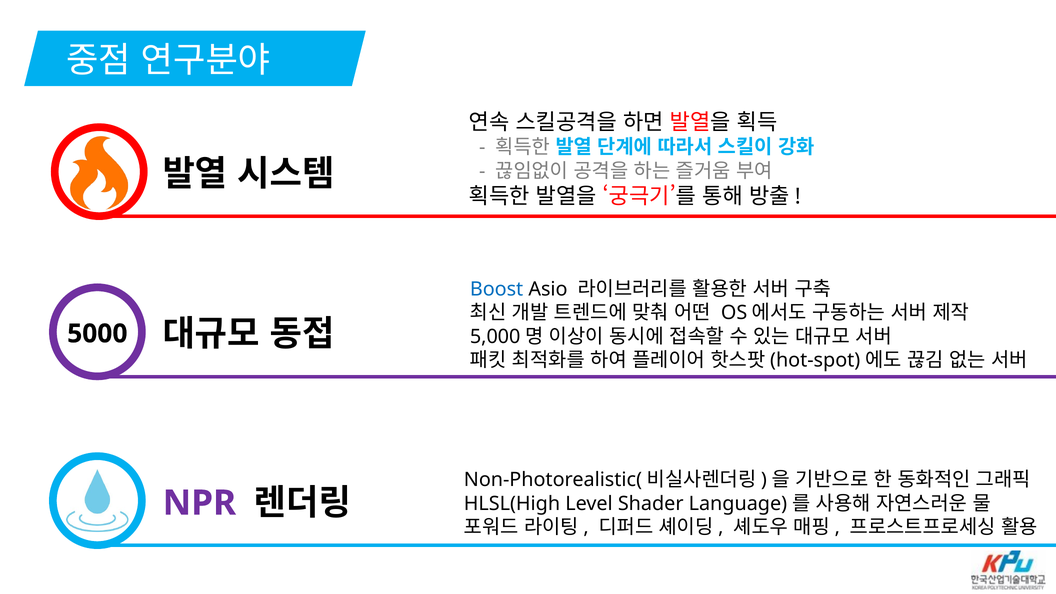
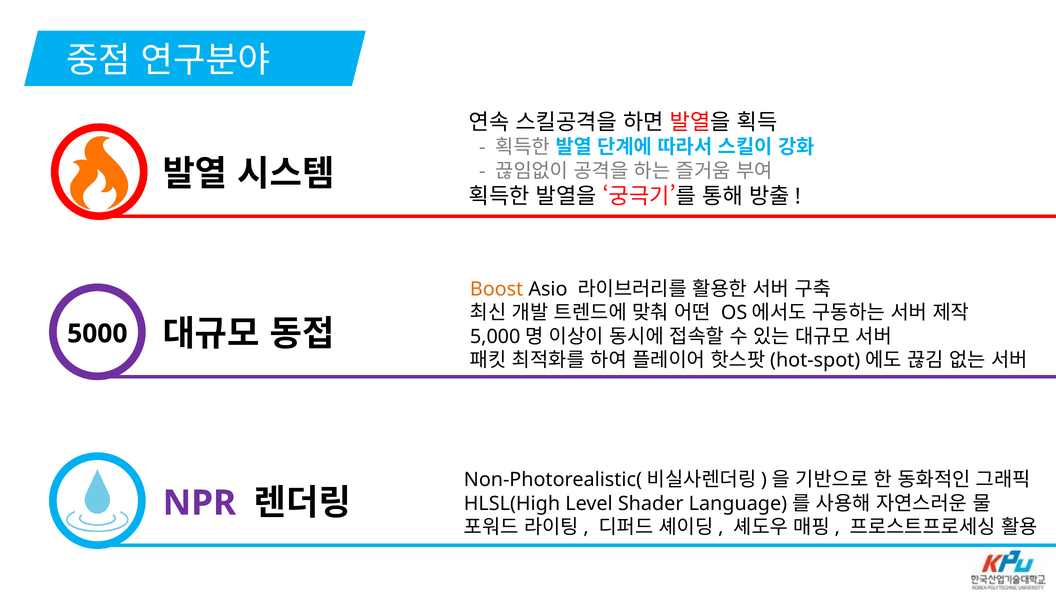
Boost colour: blue -> orange
